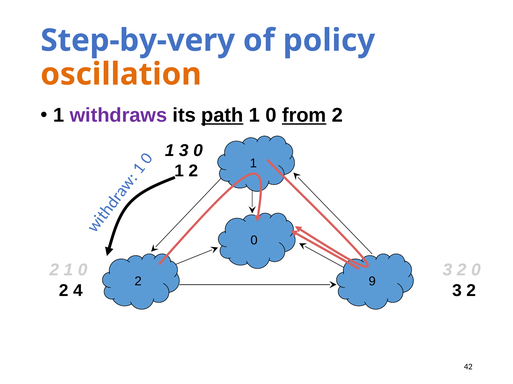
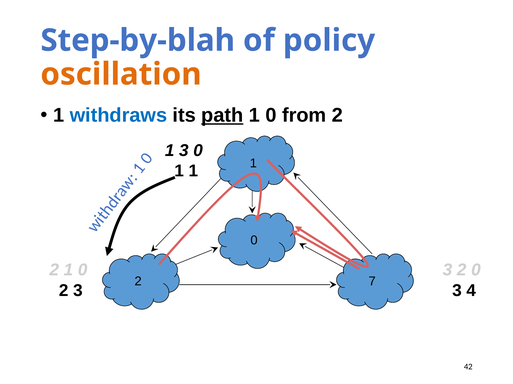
Step-by-very: Step-by-very -> Step-by-blah
withdraws colour: purple -> blue
from underline: present -> none
2 at (193, 171): 2 -> 1
9: 9 -> 7
2 4: 4 -> 3
2 at (471, 291): 2 -> 4
